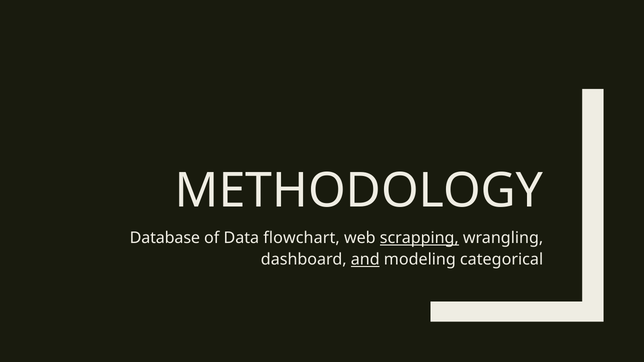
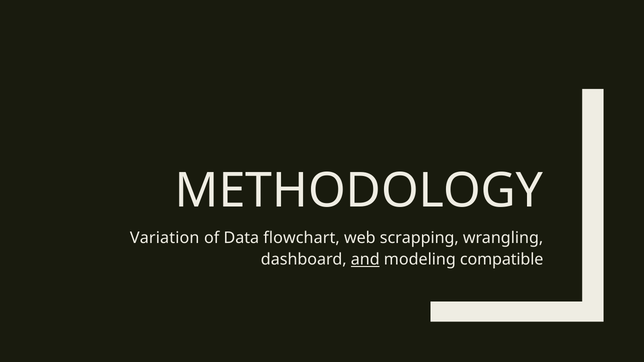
Database: Database -> Variation
scrapping underline: present -> none
categorical: categorical -> compatible
